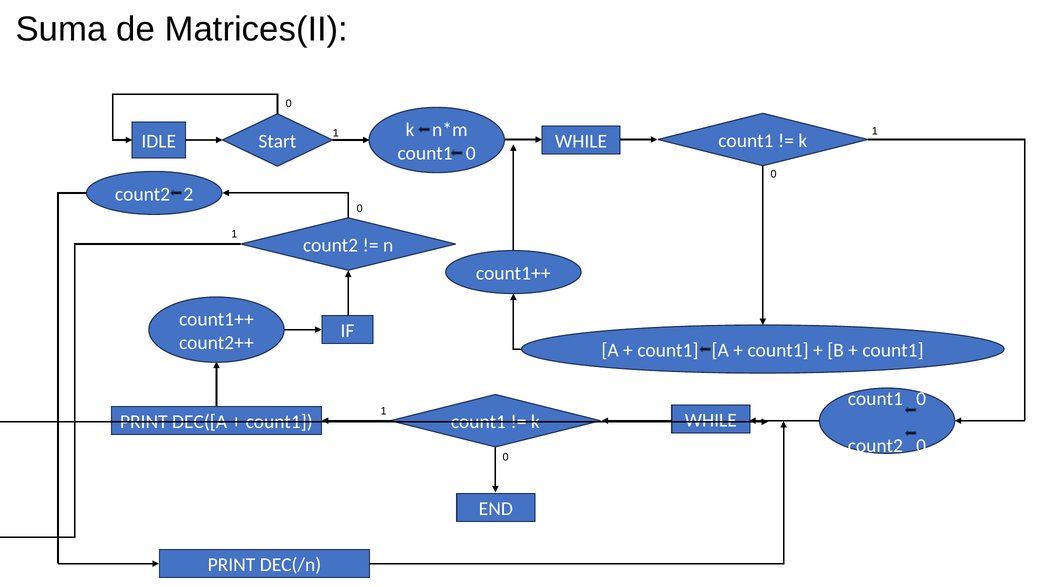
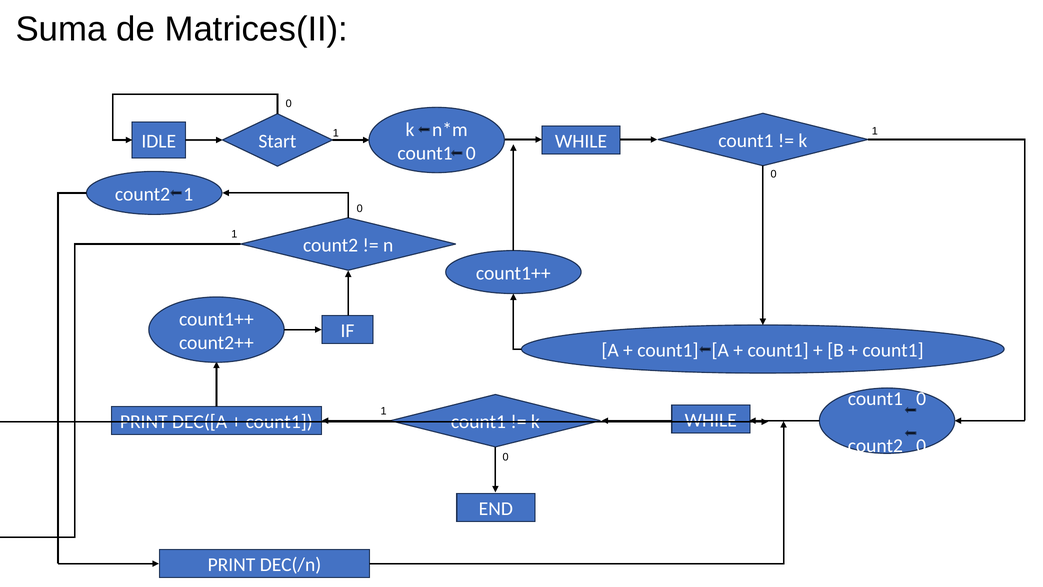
count2 2: 2 -> 1
